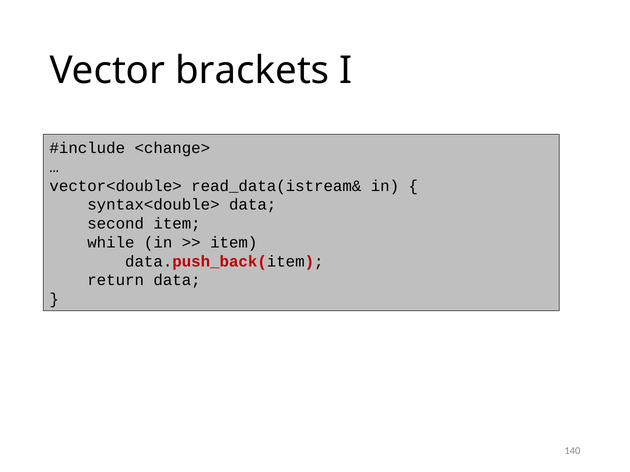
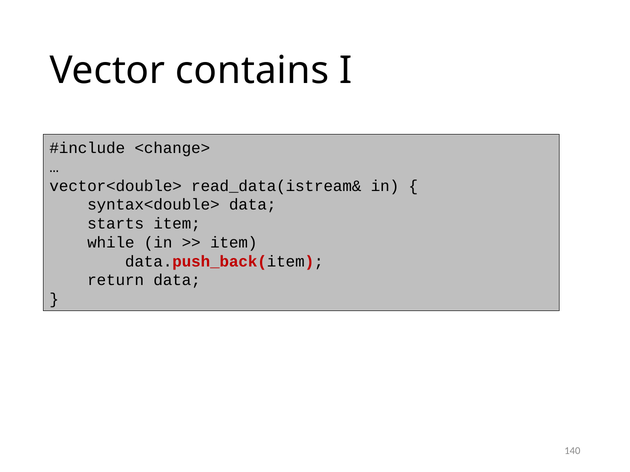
brackets: brackets -> contains
second: second -> starts
